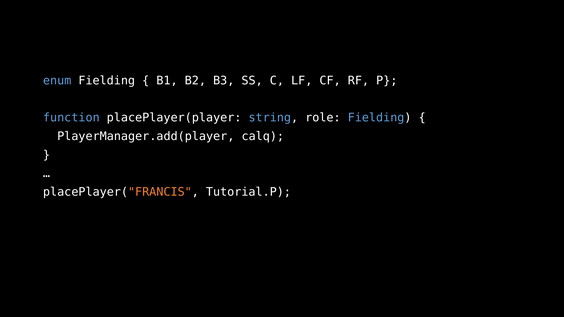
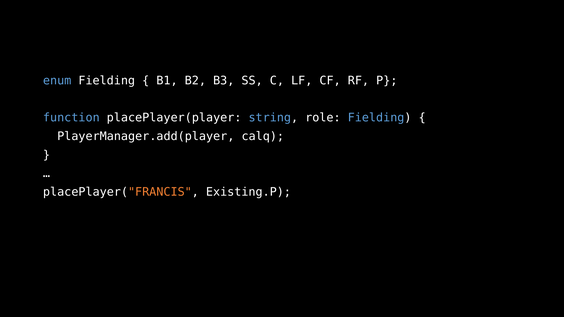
Tutorial.P: Tutorial.P -> Existing.P
